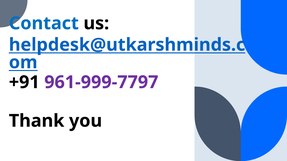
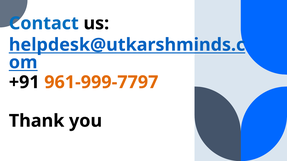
961-999-7797 colour: purple -> orange
